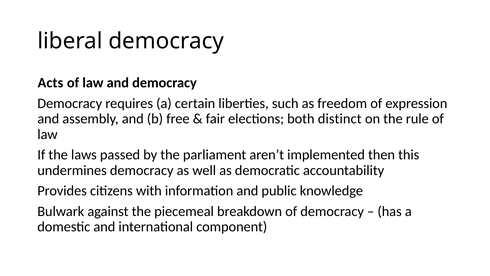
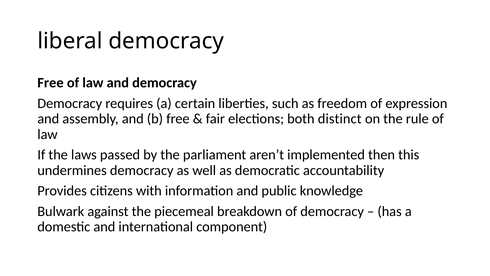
Acts at (50, 83): Acts -> Free
